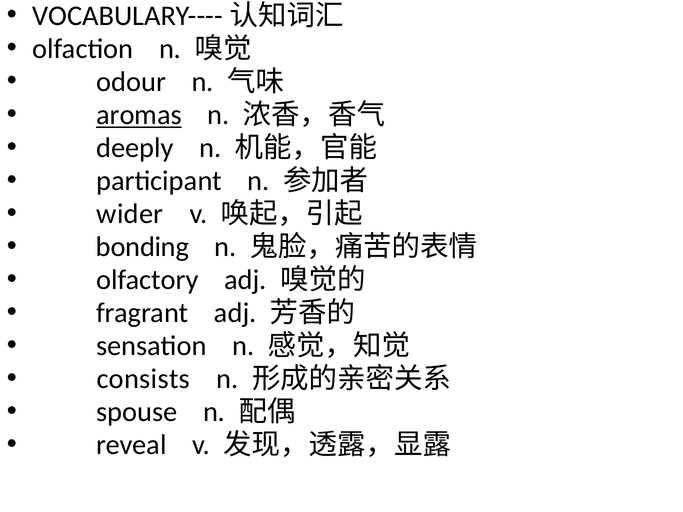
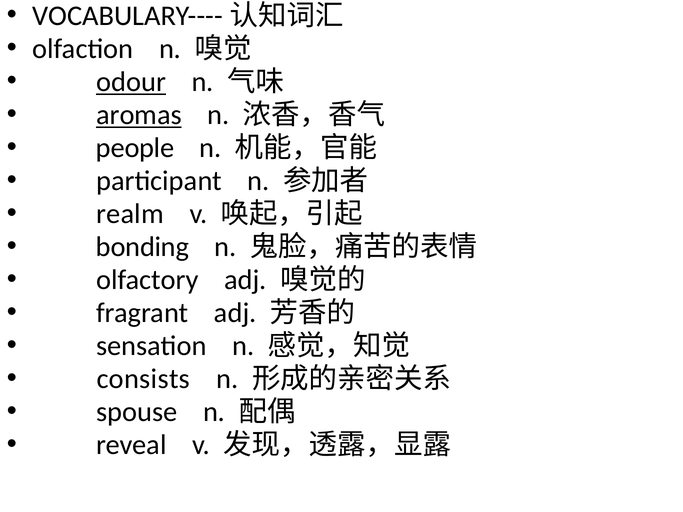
odour underline: none -> present
deeply: deeply -> people
wider: wider -> realm
